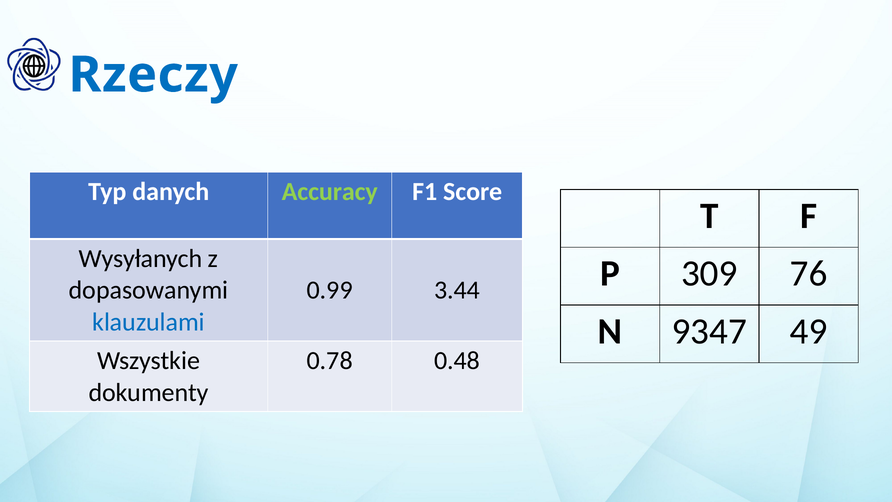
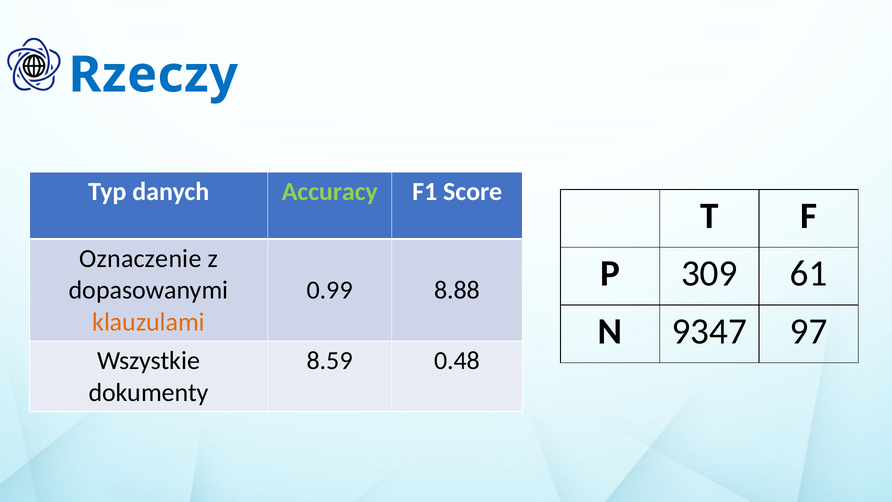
Wysyłanych: Wysyłanych -> Oznaczenie
76: 76 -> 61
3.44: 3.44 -> 8.88
klauzulami colour: blue -> orange
49: 49 -> 97
0.78: 0.78 -> 8.59
